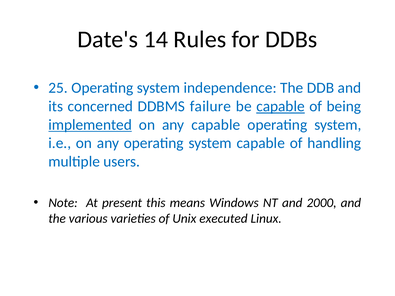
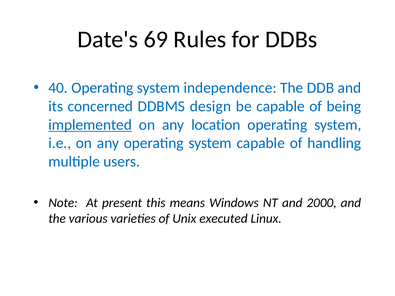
14: 14 -> 69
25: 25 -> 40
failure: failure -> design
capable at (280, 106) underline: present -> none
any capable: capable -> location
